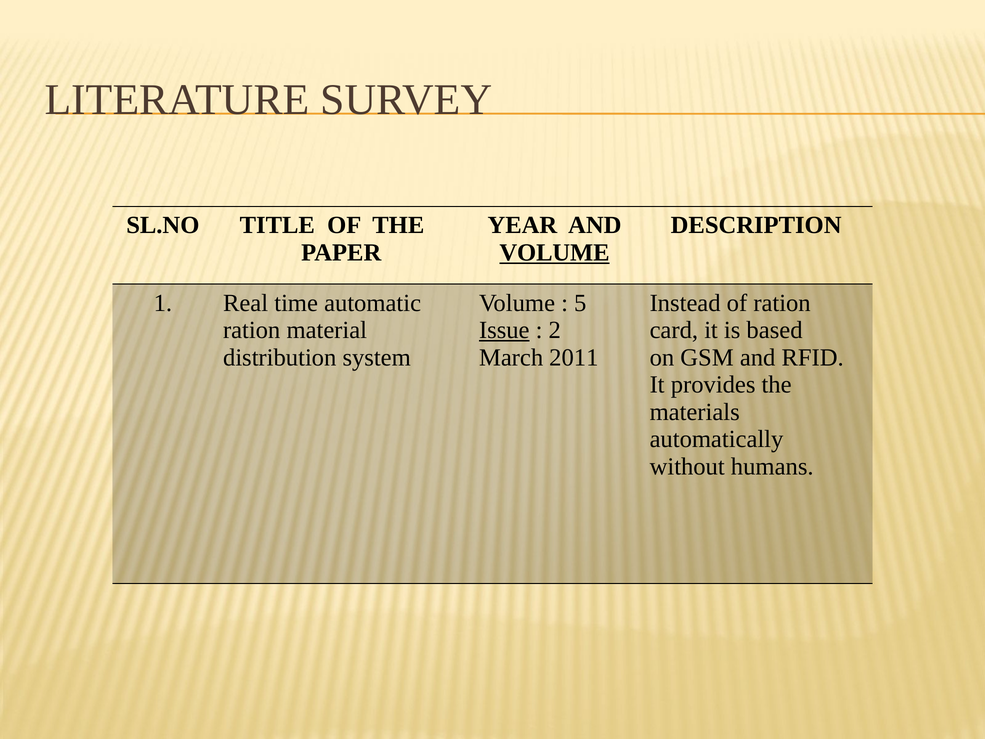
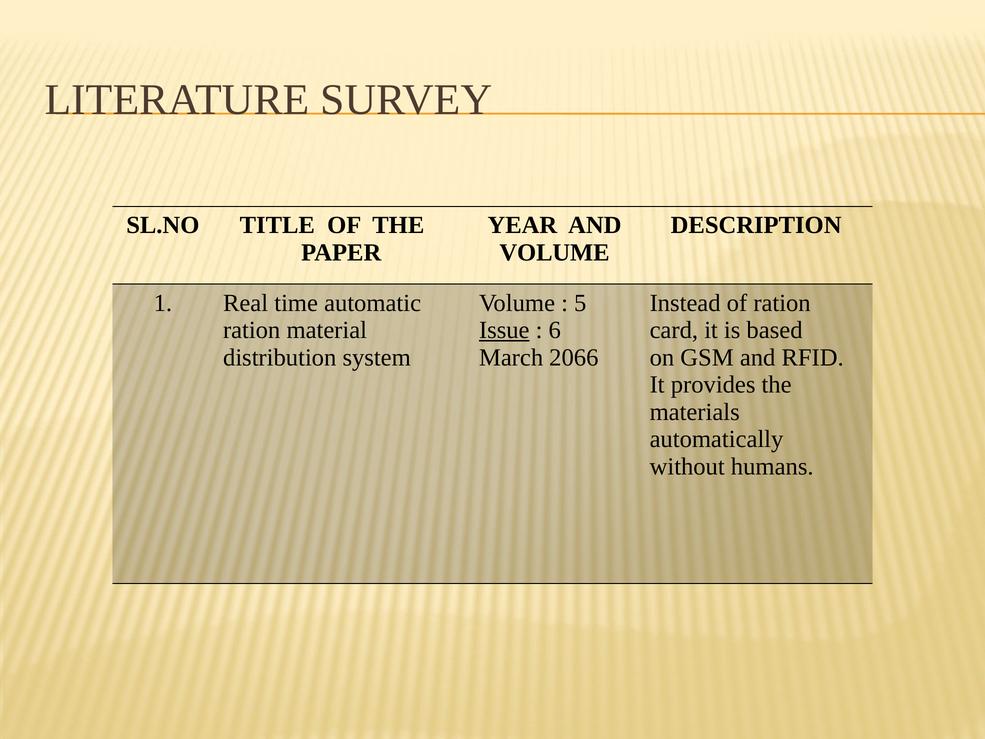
VOLUME at (555, 253) underline: present -> none
2: 2 -> 6
2011: 2011 -> 2066
